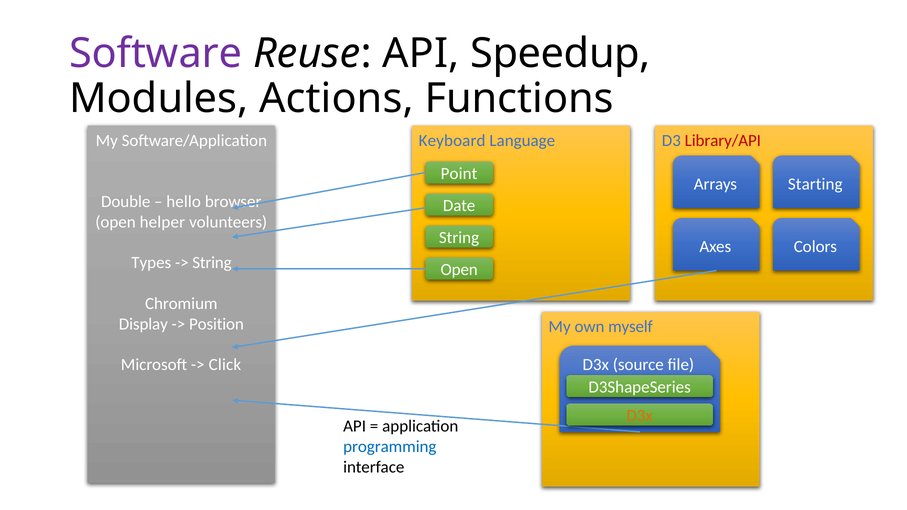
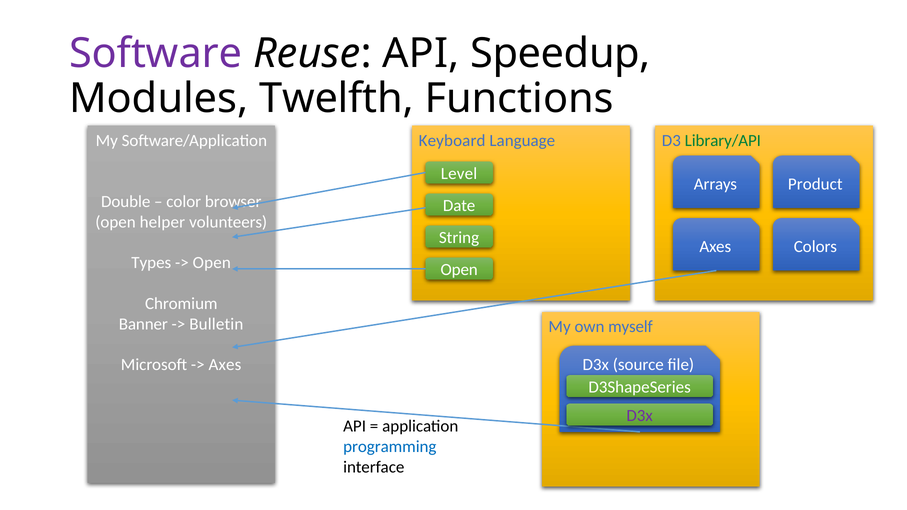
Actions: Actions -> Twelfth
Library/API colour: red -> green
Point: Point -> Level
Starting: Starting -> Product
hello: hello -> color
String at (212, 263): String -> Open
Display: Display -> Banner
Position: Position -> Bulletin
Click at (225, 365): Click -> Axes
D3x at (640, 416) colour: orange -> purple
